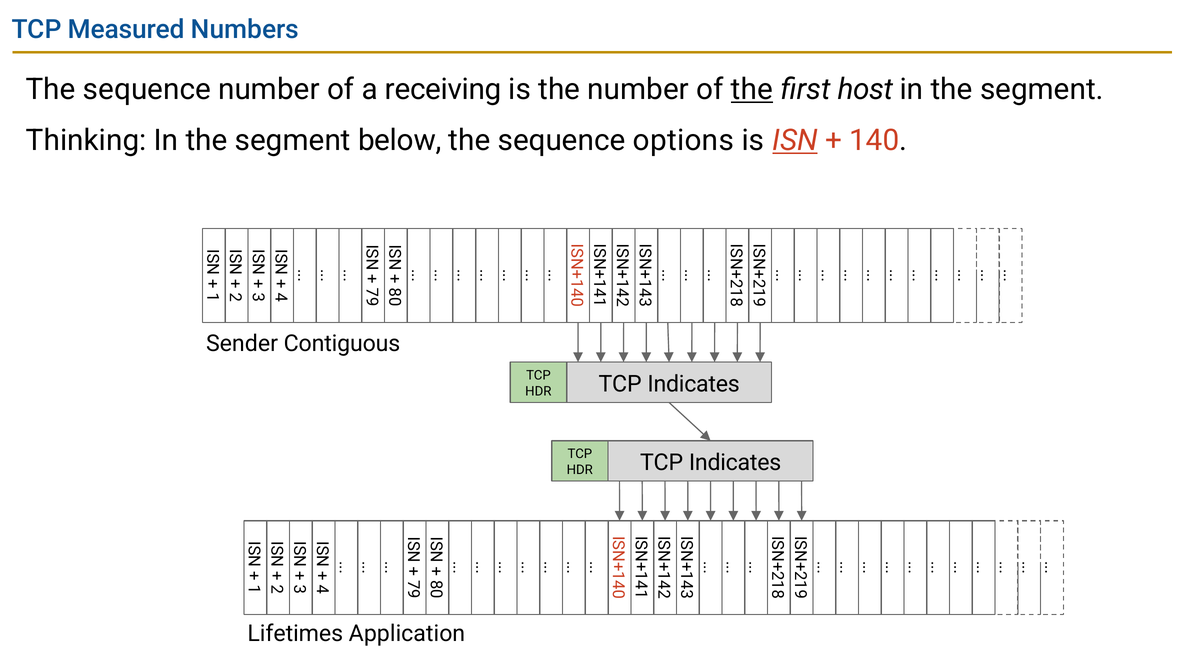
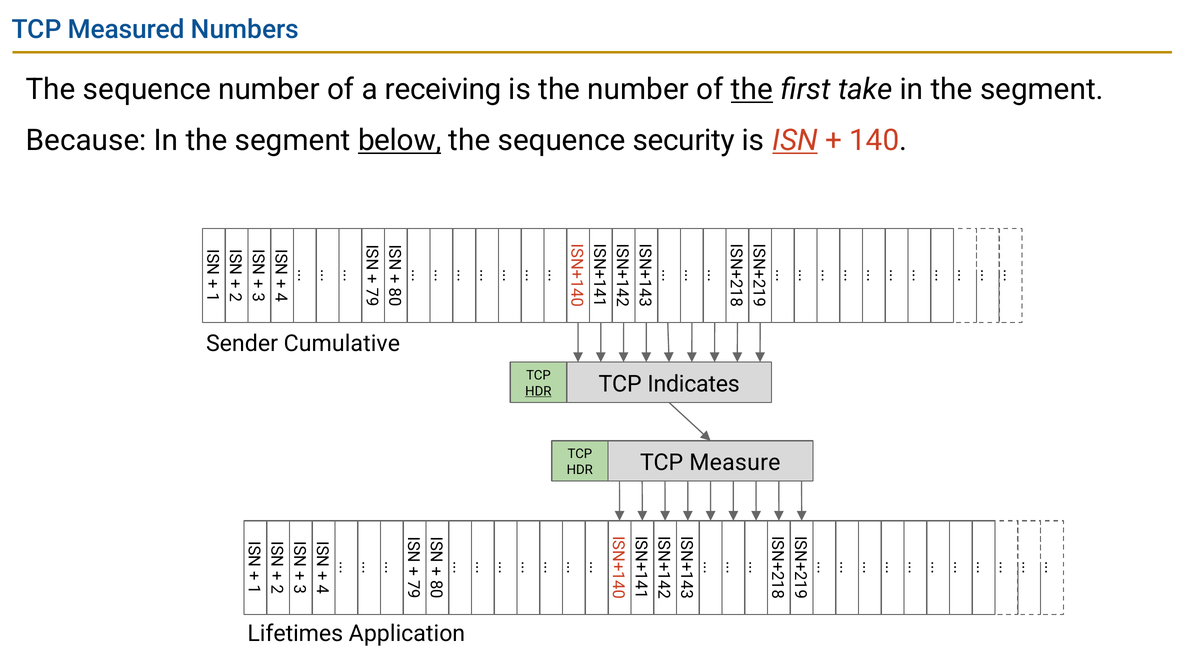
host: host -> take
Thinking: Thinking -> Because
below underline: none -> present
options: options -> security
Contiguous: Contiguous -> Cumulative
HDR at (538, 391) underline: none -> present
Indicates at (735, 463): Indicates -> Measure
